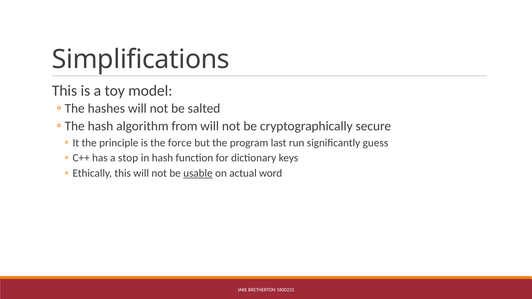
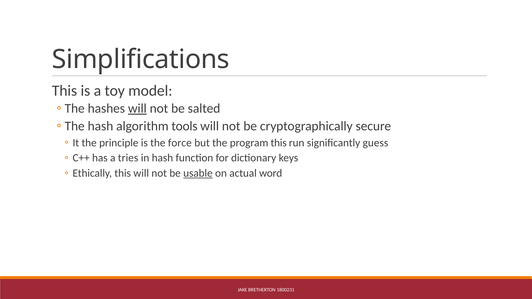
will at (137, 109) underline: none -> present
from: from -> tools
program last: last -> this
stop: stop -> tries
